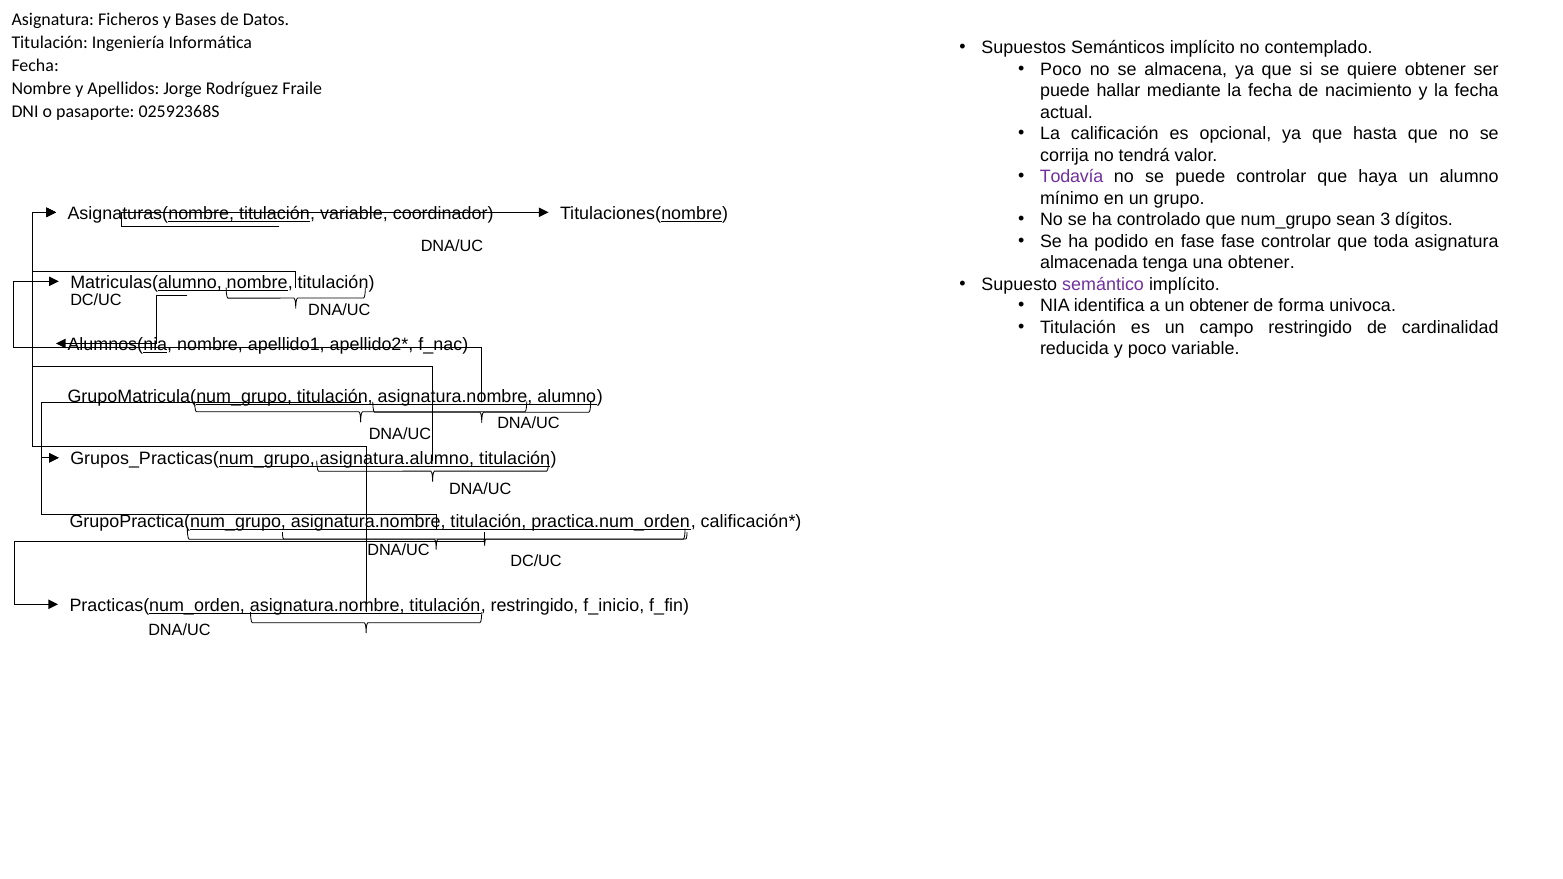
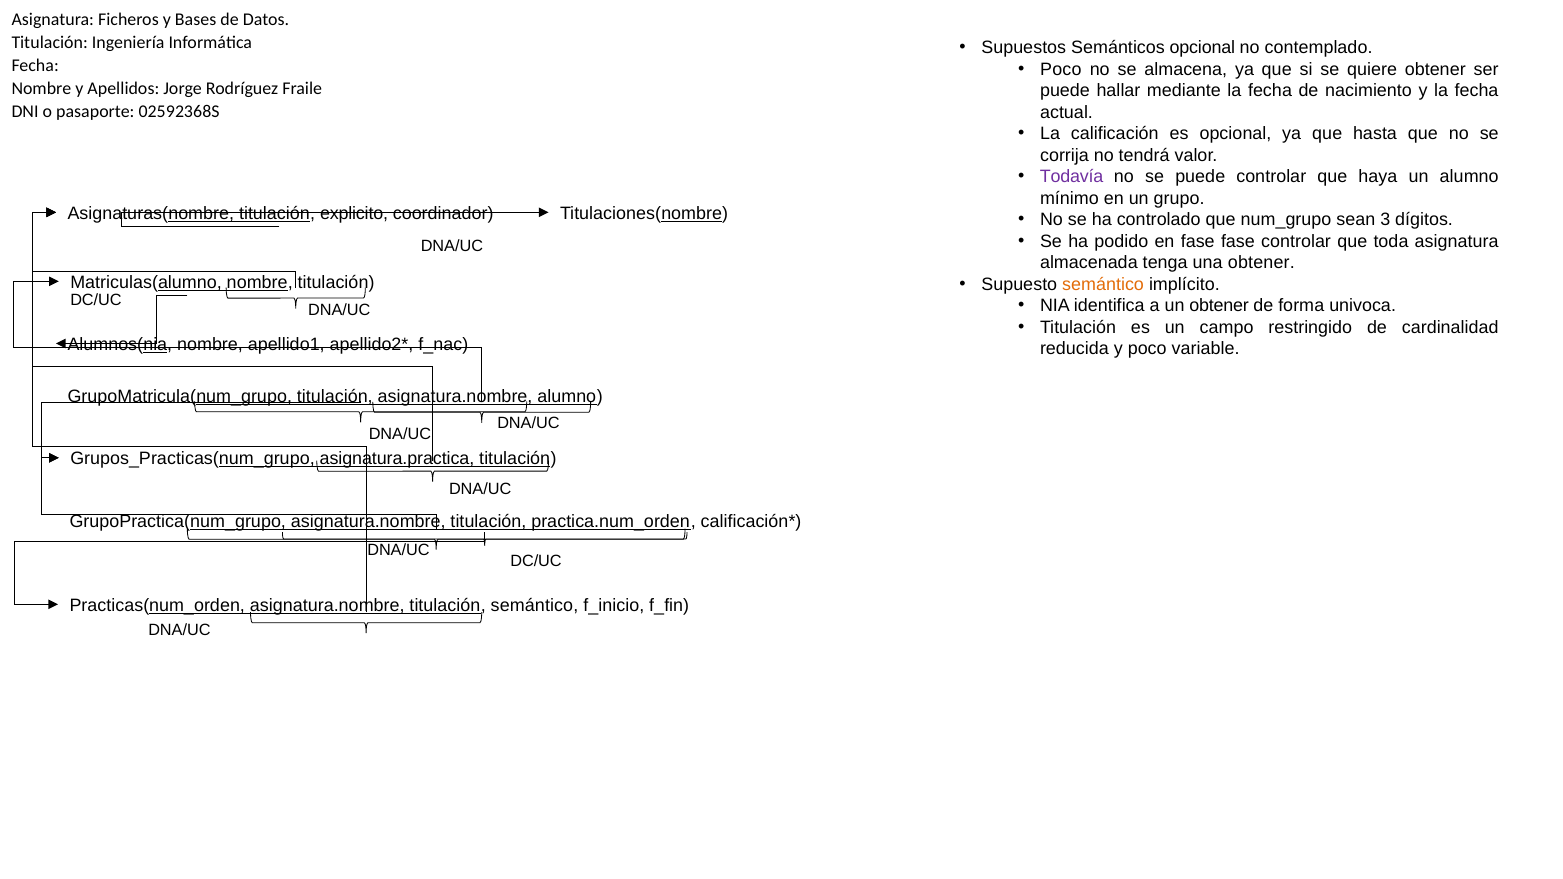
Semánticos implícito: implícito -> opcional
titulación variable: variable -> explicito
semántico at (1103, 284) colour: purple -> orange
asignatura.alumno: asignatura.alumno -> asignatura.practica
titulación restringido: restringido -> semántico
